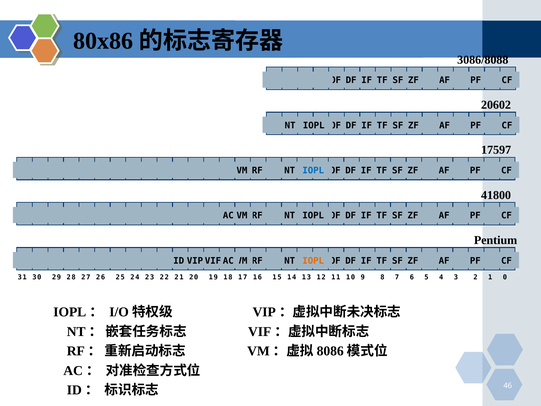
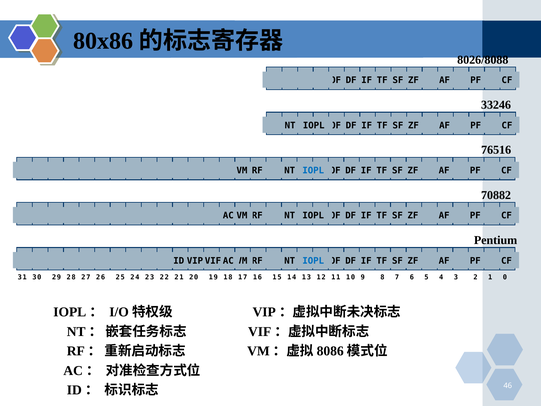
3086/8088: 3086/8088 -> 8026/8088
20602: 20602 -> 33246
17597: 17597 -> 76516
41800: 41800 -> 70882
IOPL at (313, 261) colour: orange -> blue
